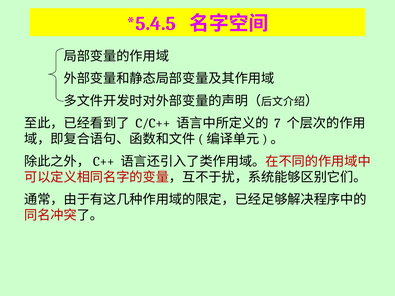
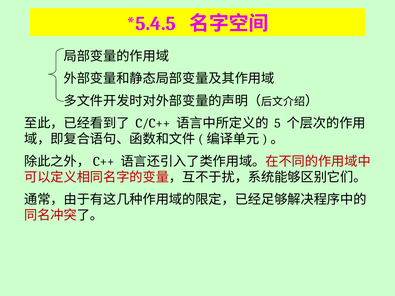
7: 7 -> 5
